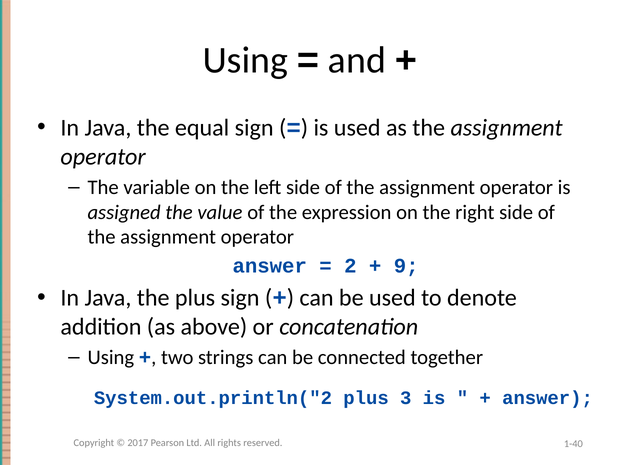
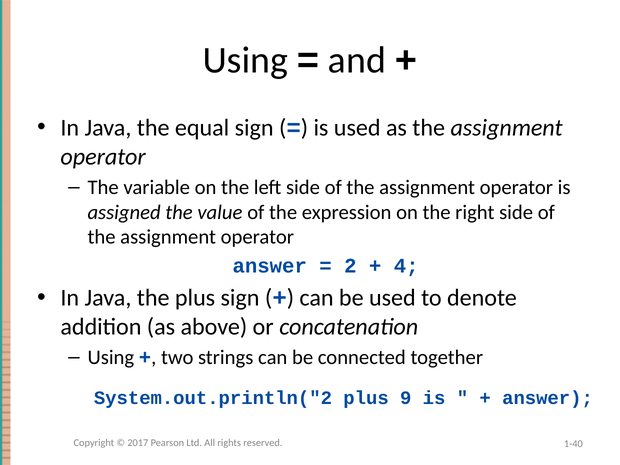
9: 9 -> 4
3: 3 -> 9
